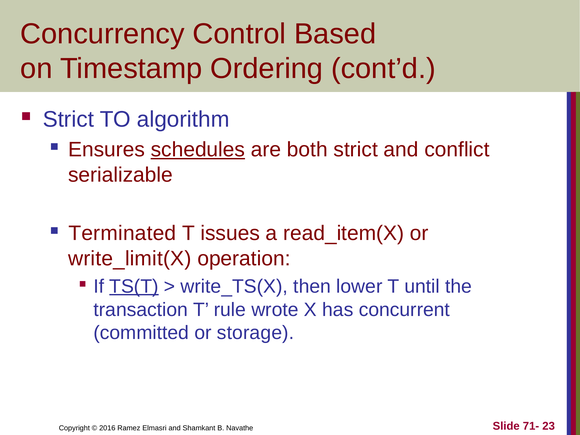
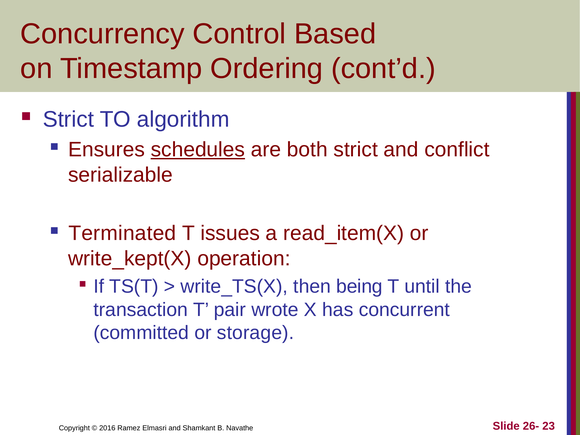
write_limit(X: write_limit(X -> write_kept(X
TS(T underline: present -> none
lower: lower -> being
rule: rule -> pair
71-: 71- -> 26-
